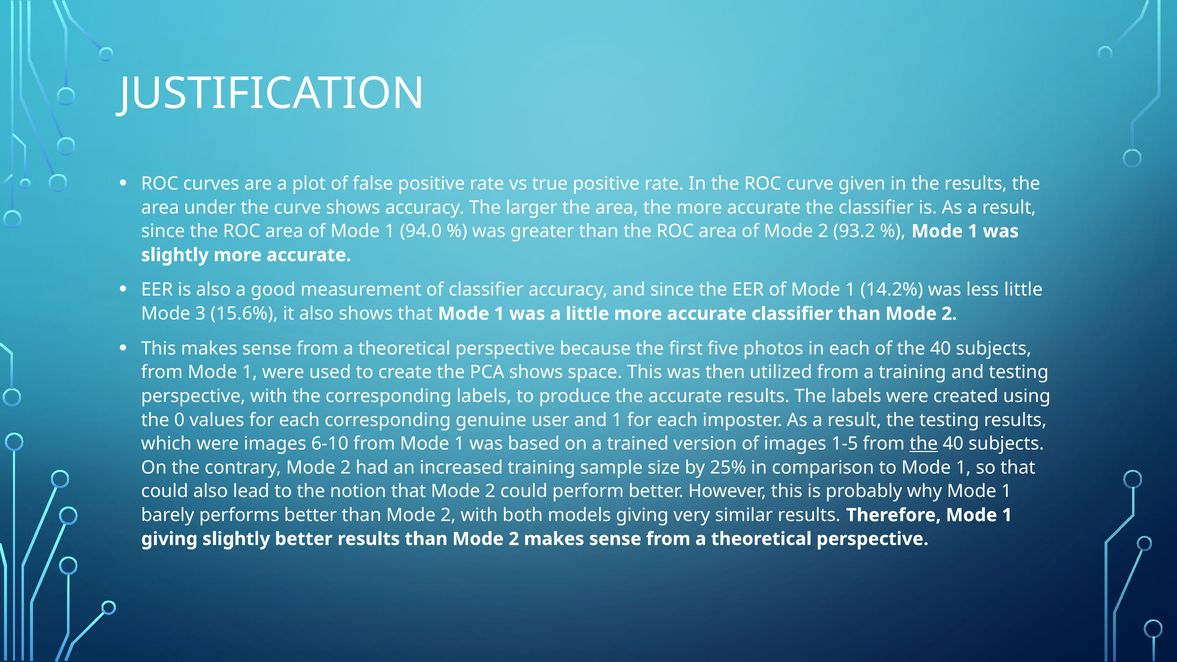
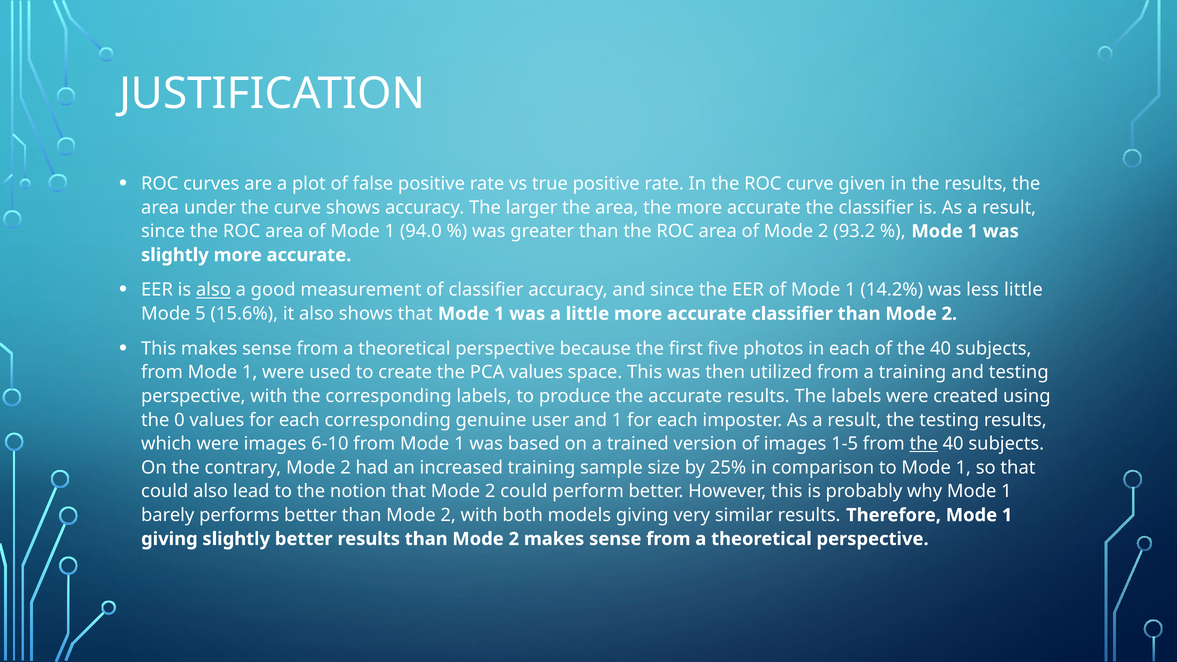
also at (213, 290) underline: none -> present
3: 3 -> 5
PCA shows: shows -> values
